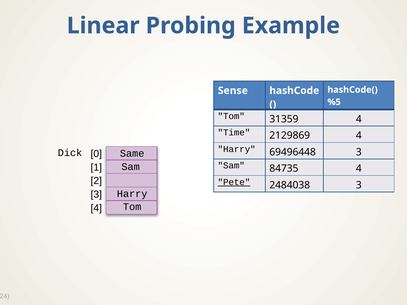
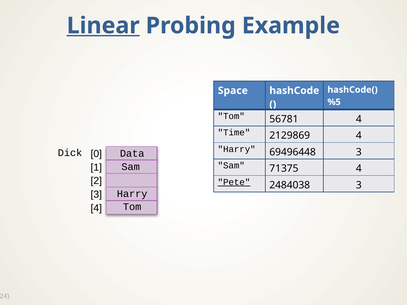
Linear underline: none -> present
Sense: Sense -> Space
31359: 31359 -> 56781
Same: Same -> Data
84735: 84735 -> 71375
